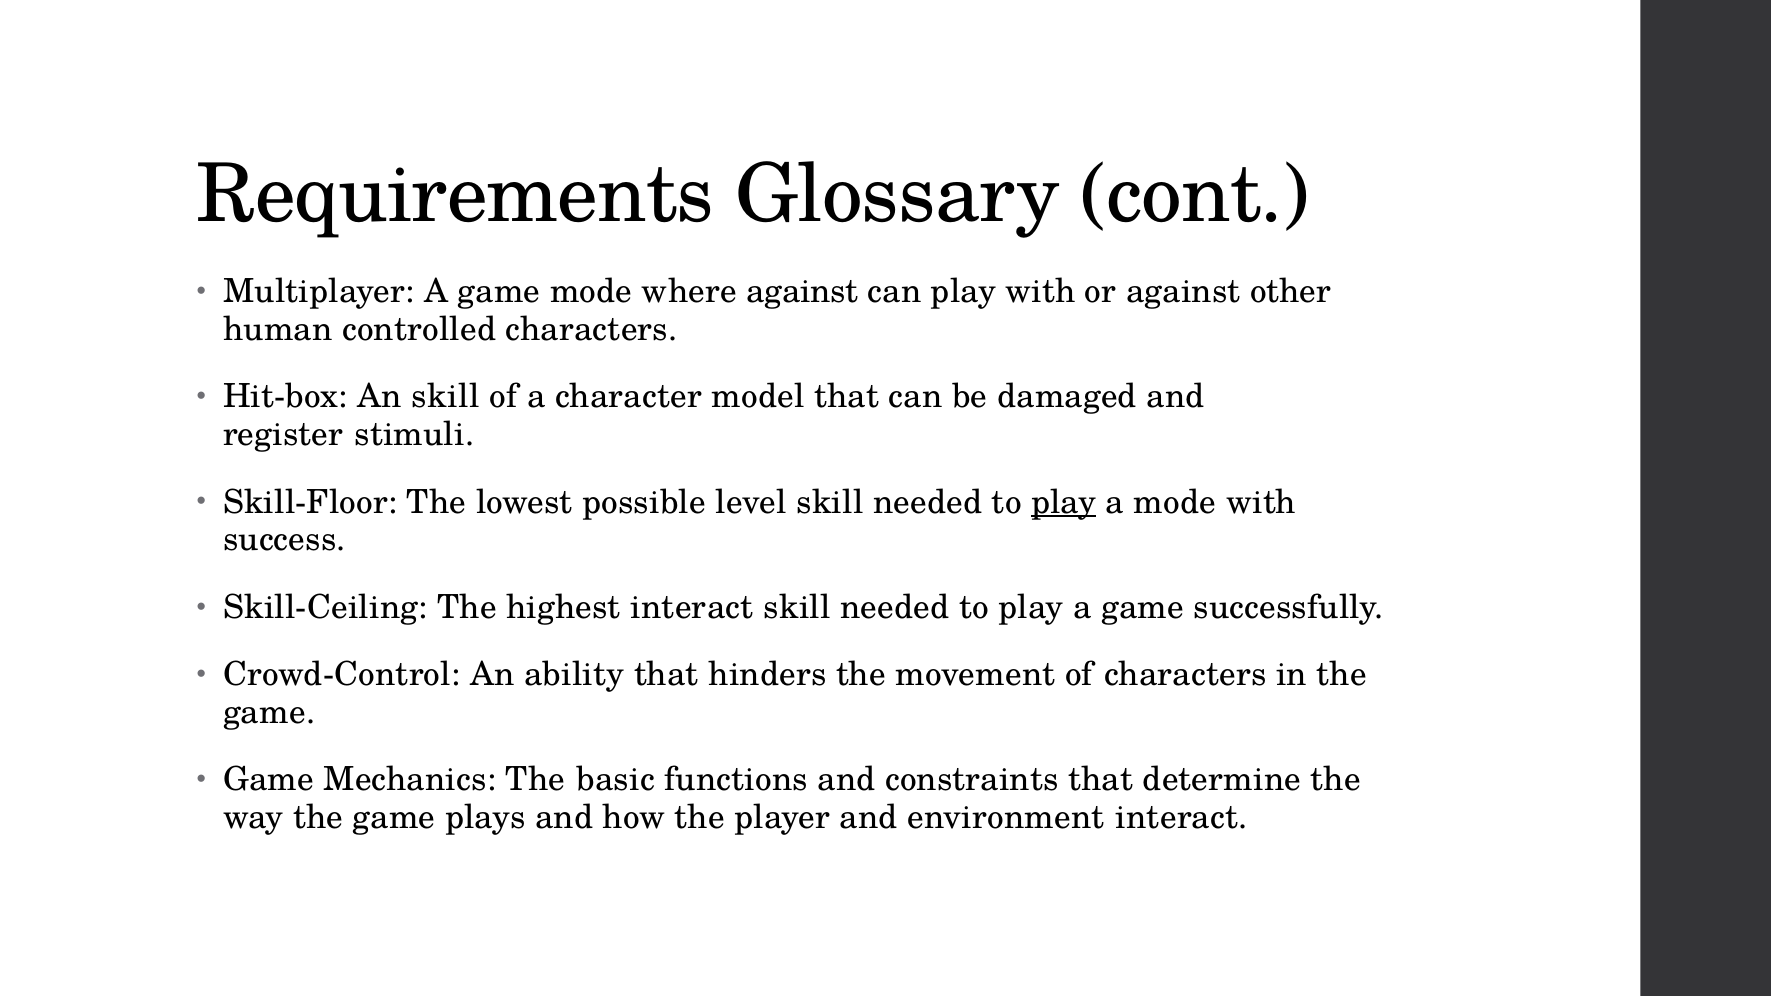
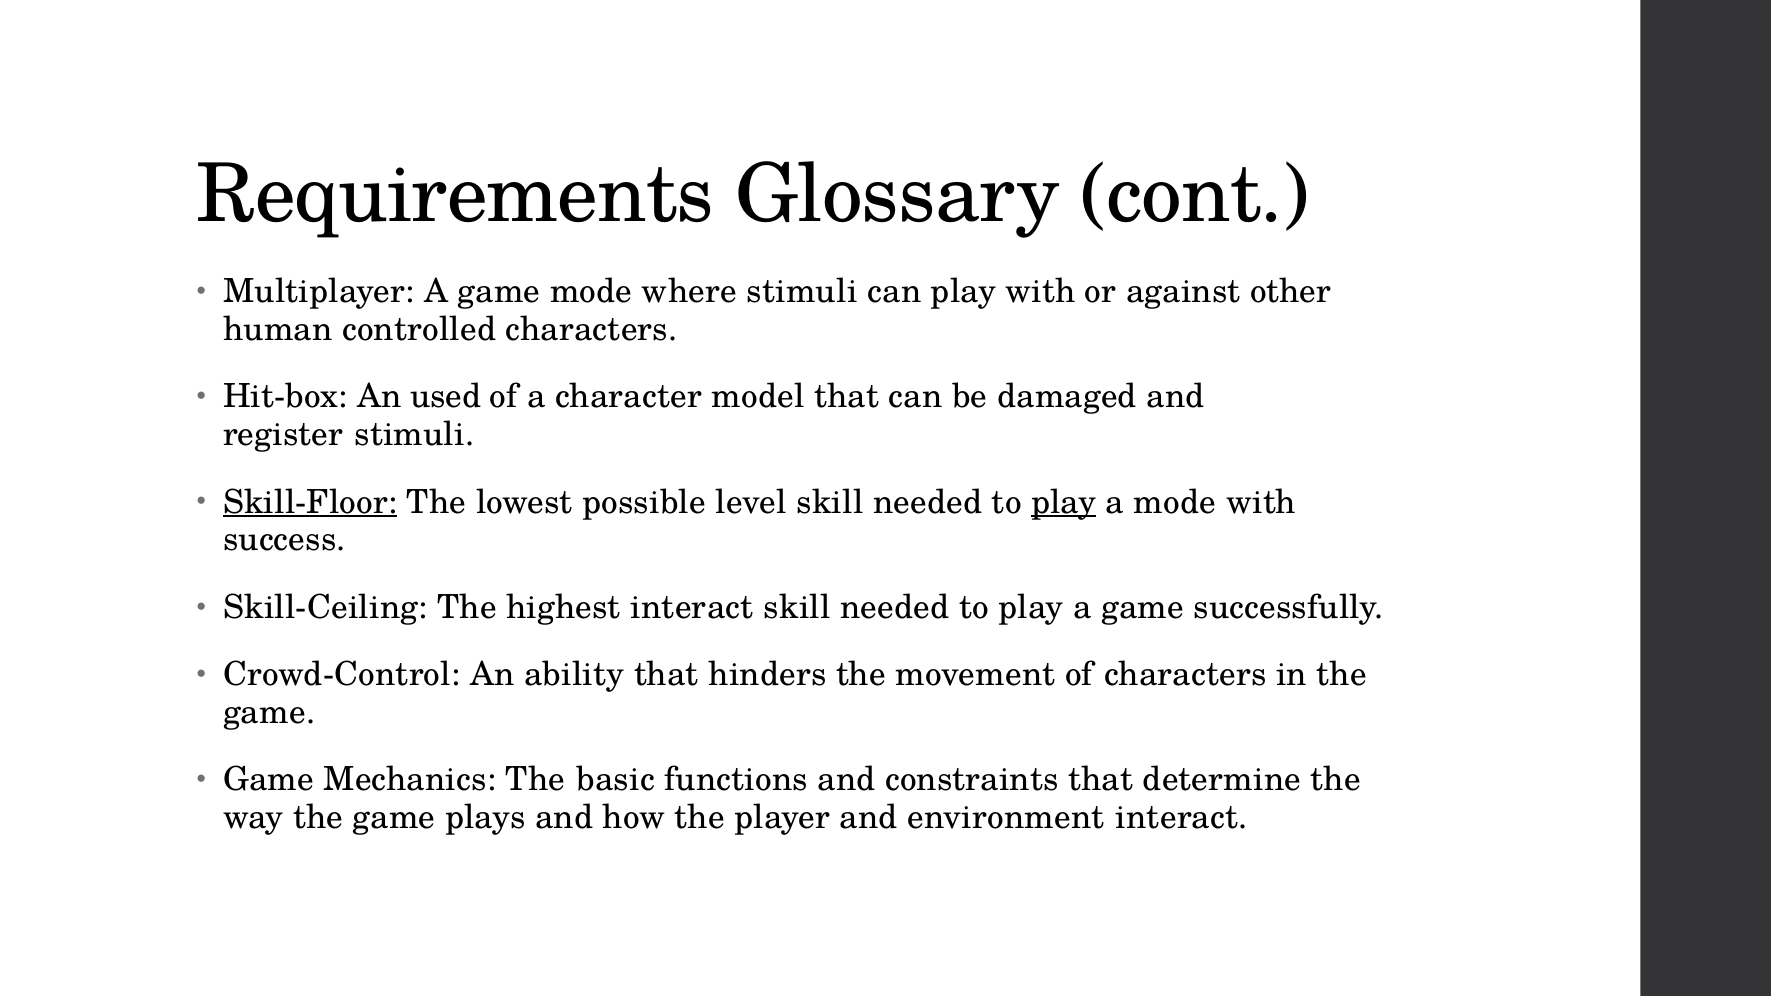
where against: against -> stimuli
An skill: skill -> used
Skill-Floor underline: none -> present
